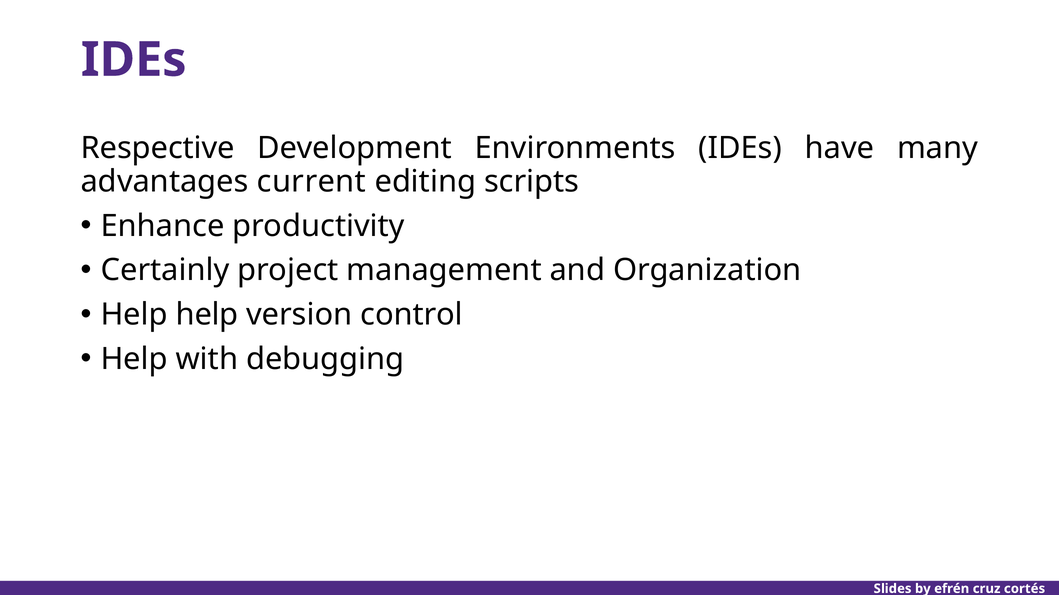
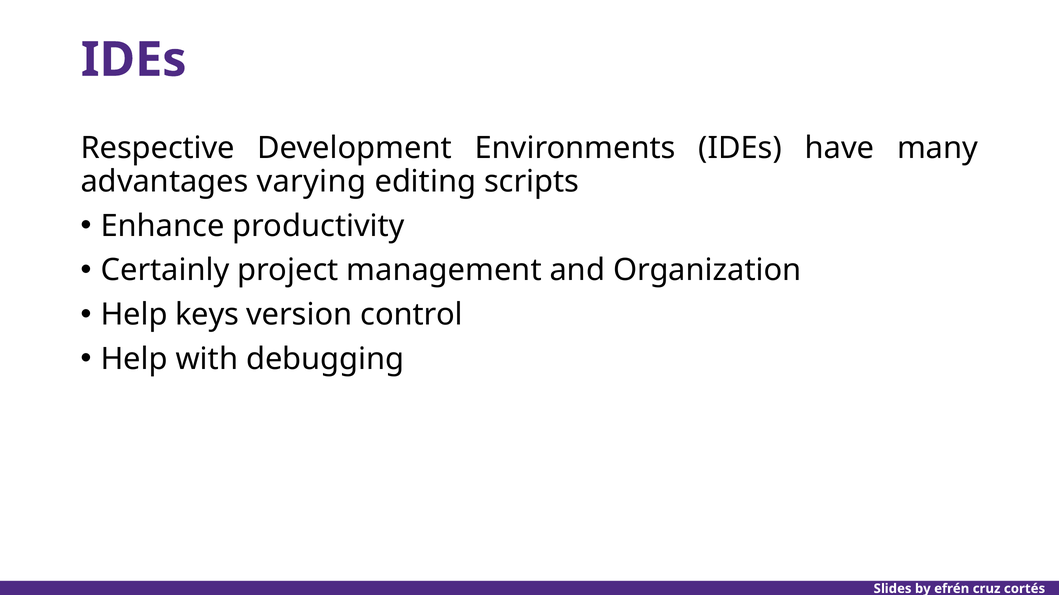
current: current -> varying
Help help: help -> keys
